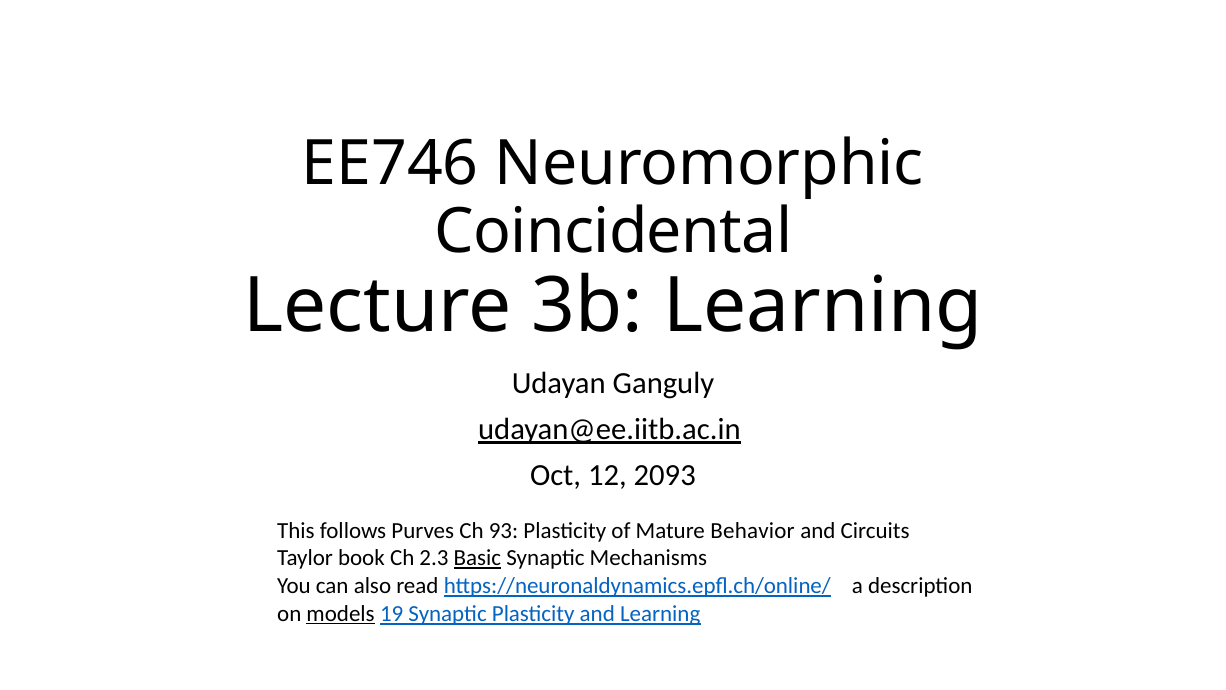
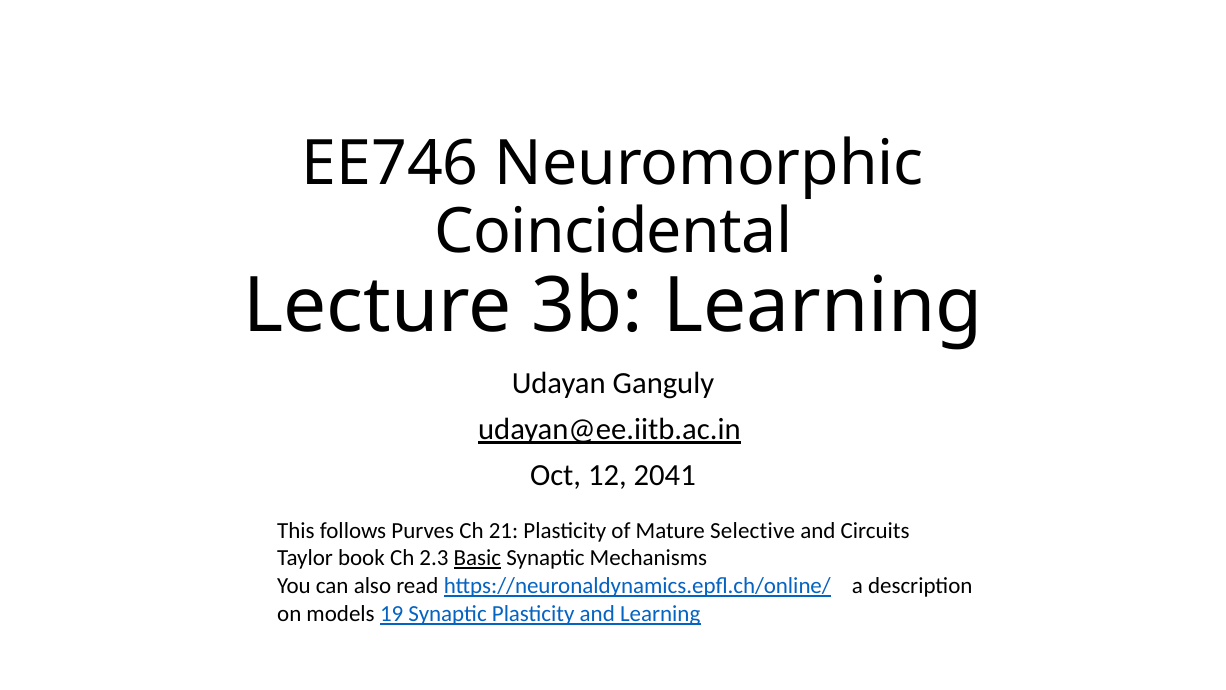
2093: 2093 -> 2041
93: 93 -> 21
Behavior: Behavior -> Selective
models underline: present -> none
